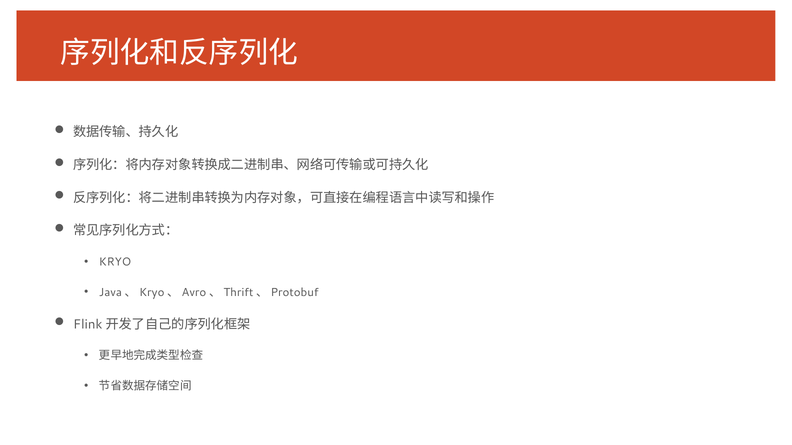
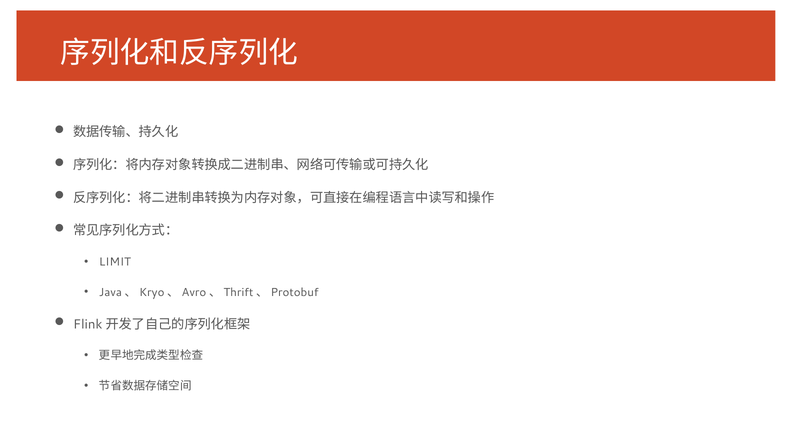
KRYO: KRYO -> LIMIT
